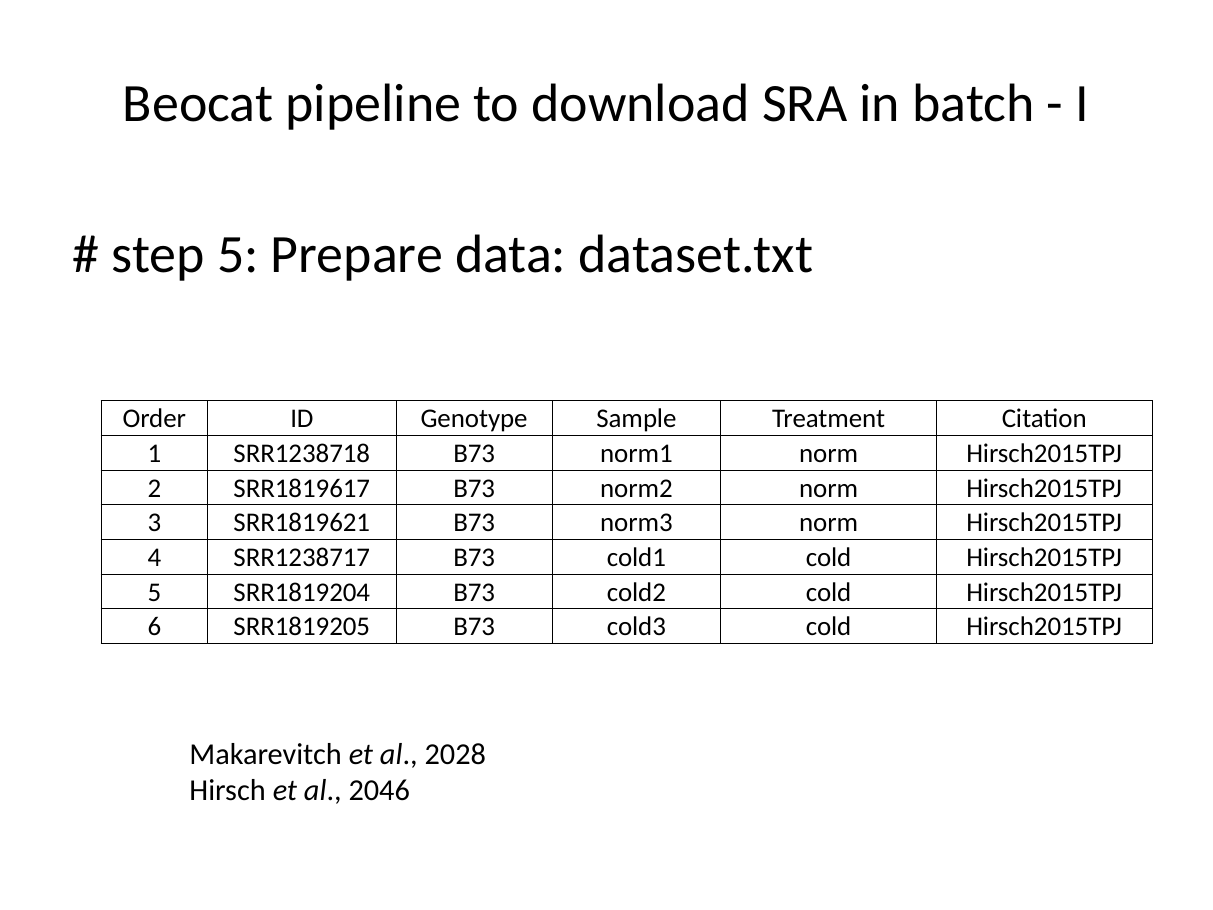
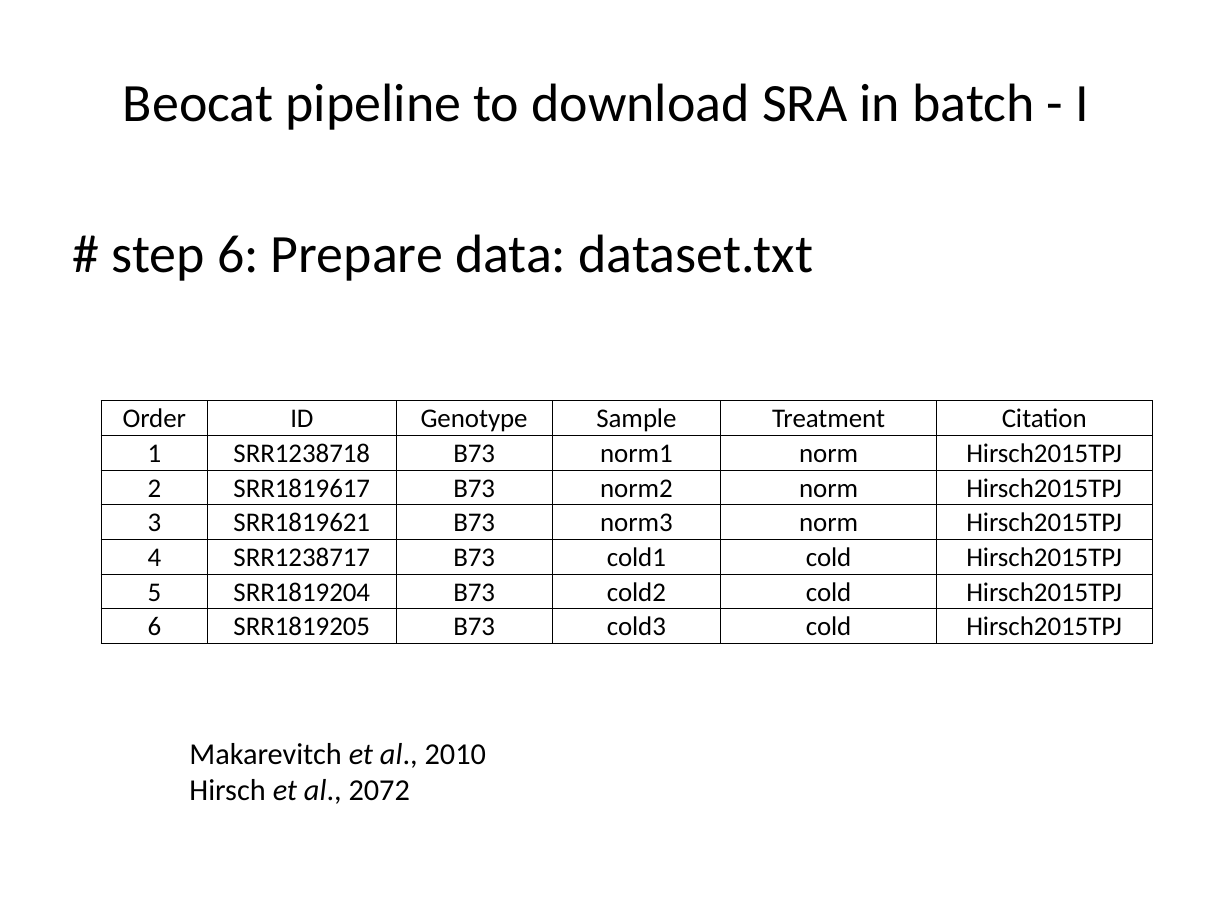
step 5: 5 -> 6
2028: 2028 -> 2010
2046: 2046 -> 2072
